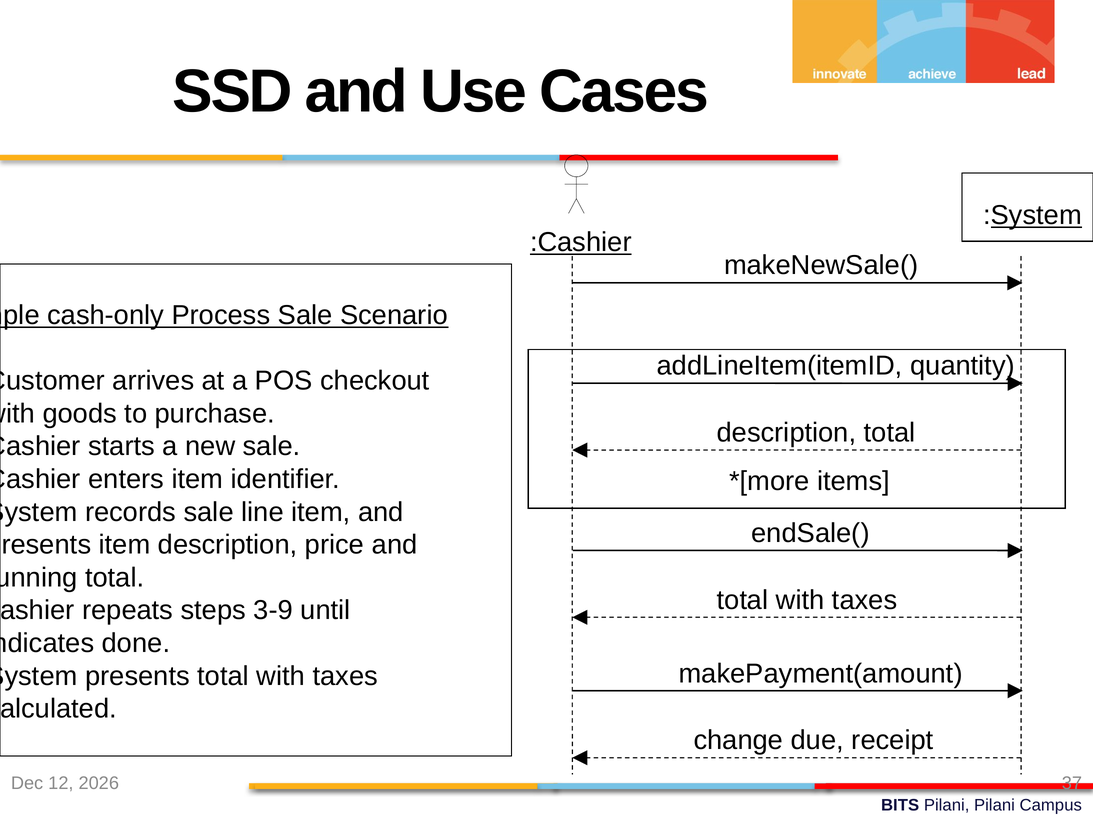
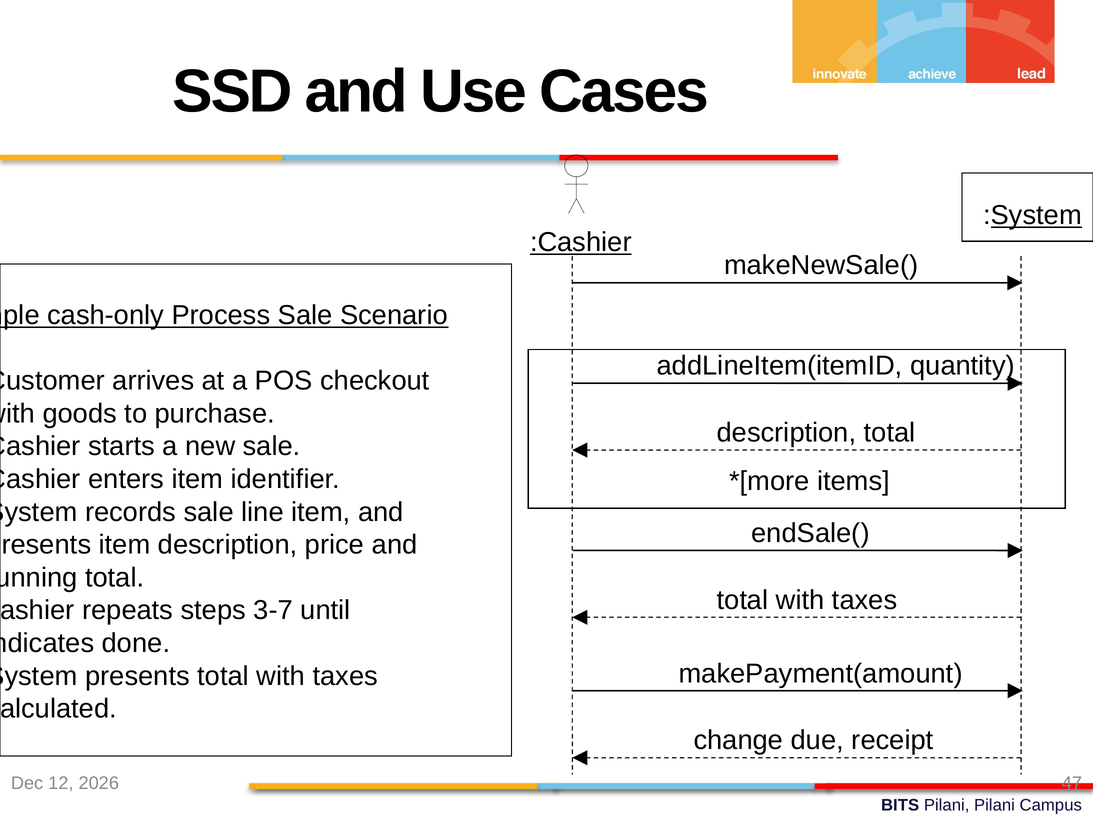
3-9: 3-9 -> 3-7
37: 37 -> 47
